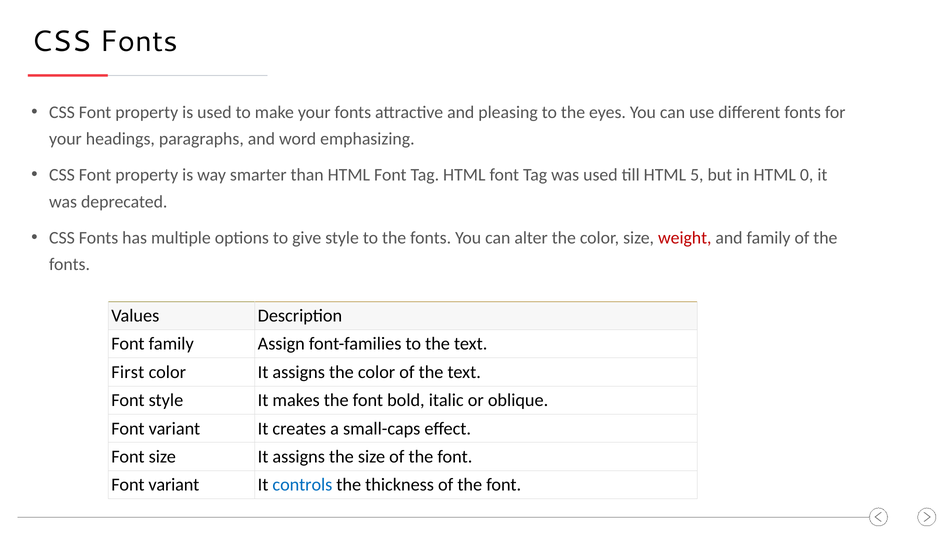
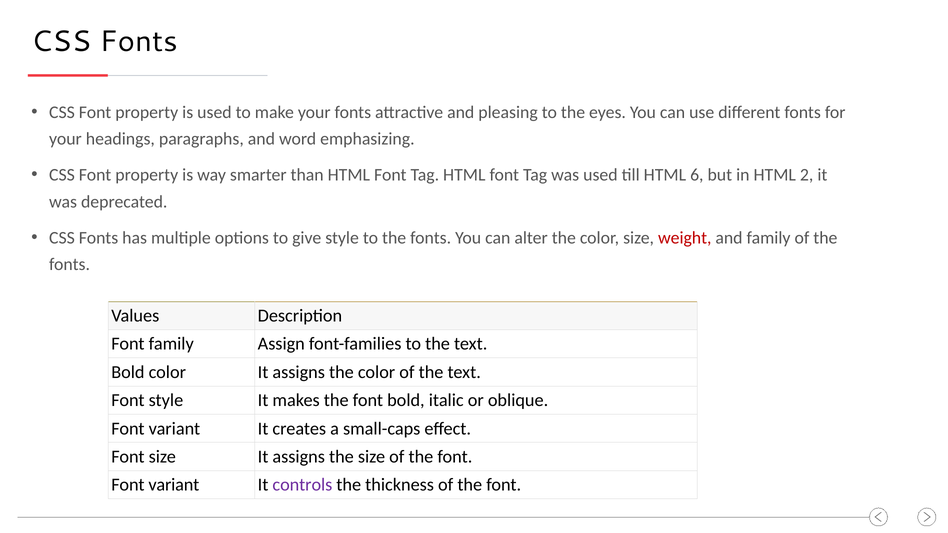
5: 5 -> 6
0: 0 -> 2
First at (128, 372): First -> Bold
controls colour: blue -> purple
